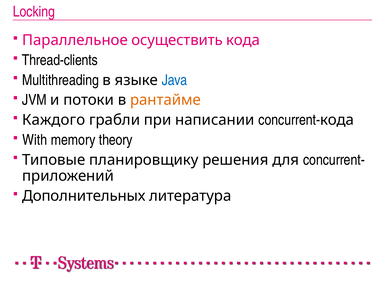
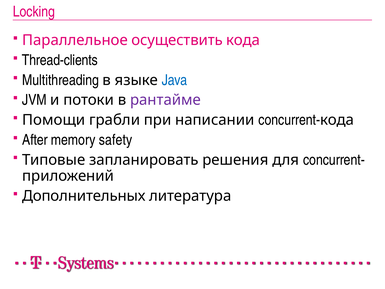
рантайме colour: orange -> purple
Каждого: Каждого -> Помощи
With: With -> After
theory: theory -> safety
планировщику: планировщику -> запланировать
